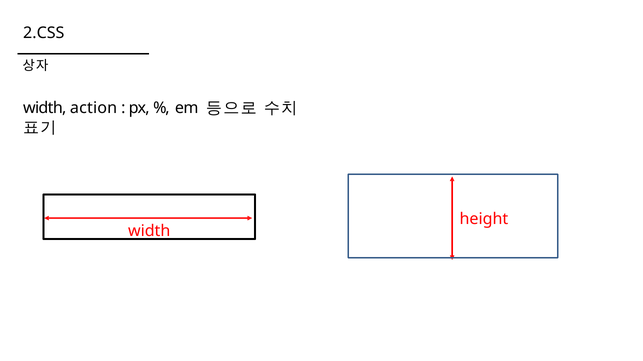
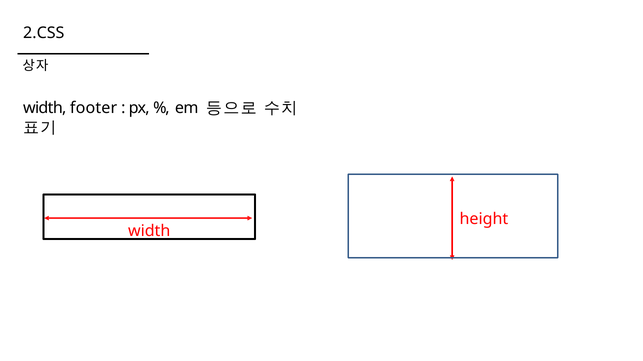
action: action -> footer
